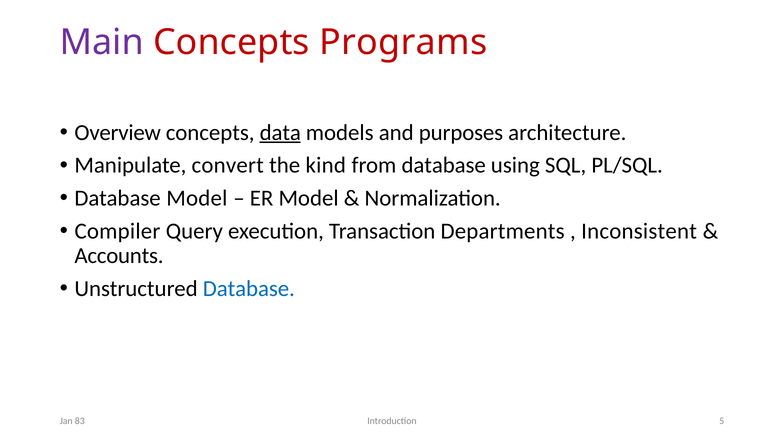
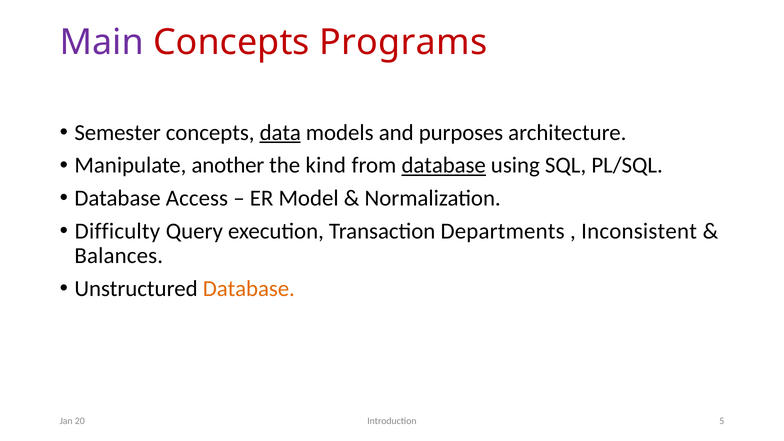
Overview: Overview -> Semester
convert: convert -> another
database at (444, 165) underline: none -> present
Database Model: Model -> Access
Compiler: Compiler -> Difficulty
Accounts: Accounts -> Balances
Database at (249, 289) colour: blue -> orange
83: 83 -> 20
